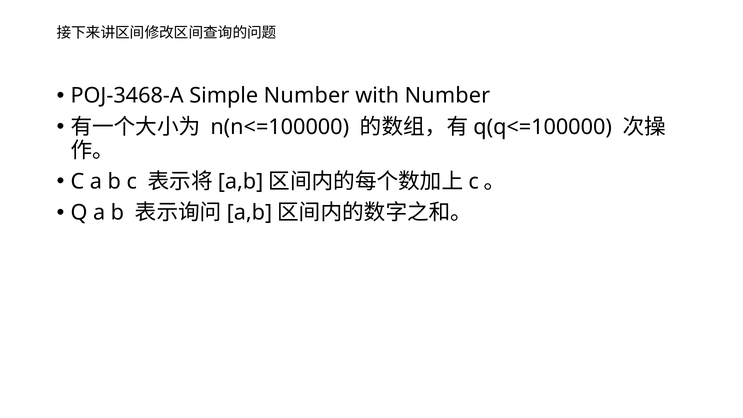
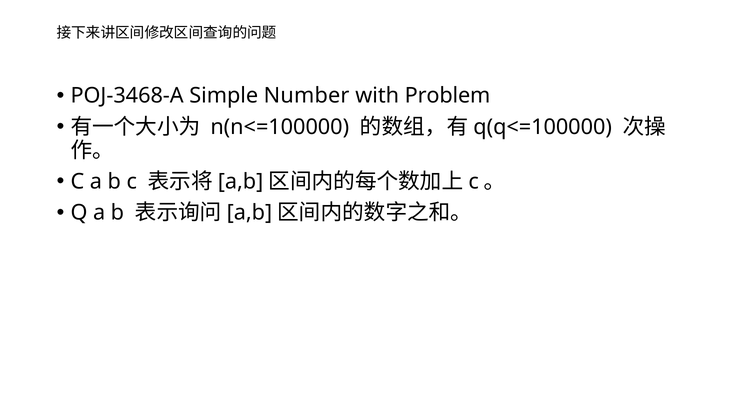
with Number: Number -> Problem
